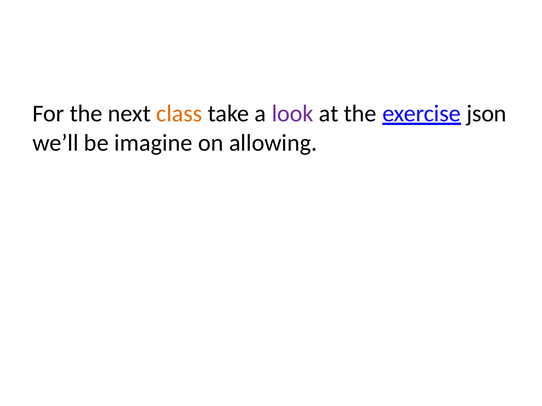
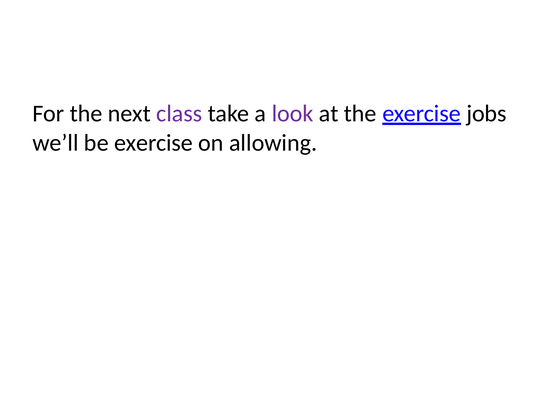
class colour: orange -> purple
json: json -> jobs
be imagine: imagine -> exercise
